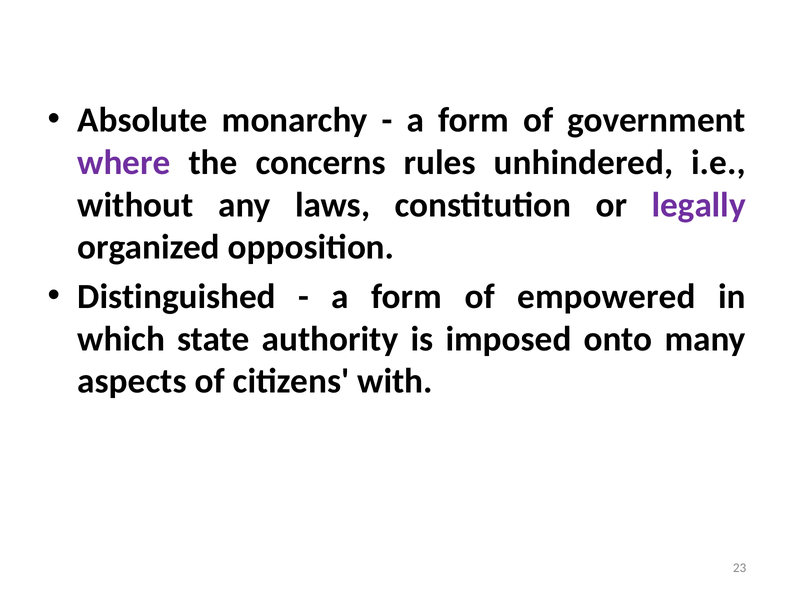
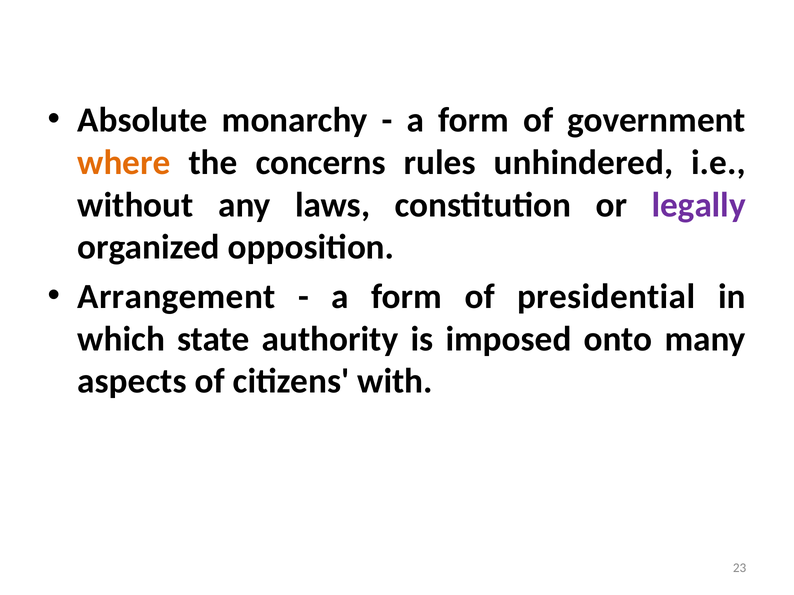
where colour: purple -> orange
Distinguished: Distinguished -> Arrangement
empowered: empowered -> presidential
